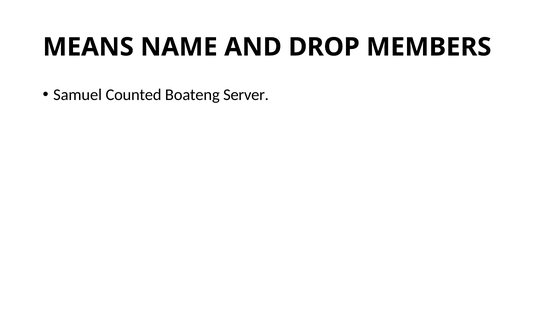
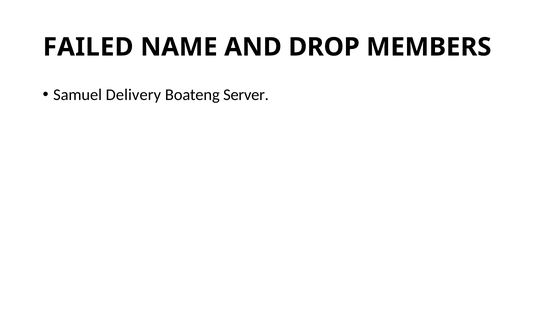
MEANS: MEANS -> FAILED
Counted: Counted -> Delivery
